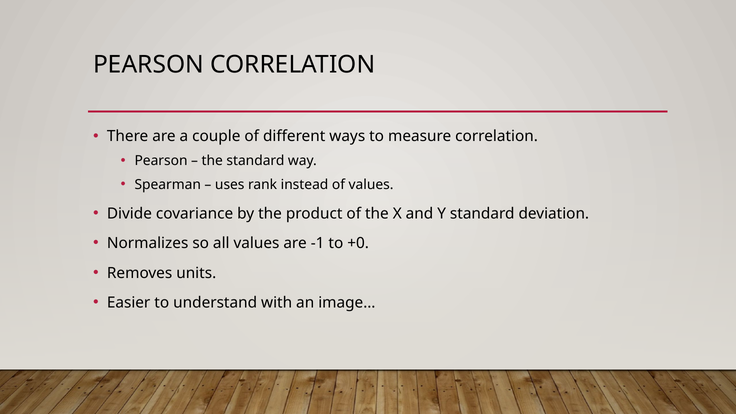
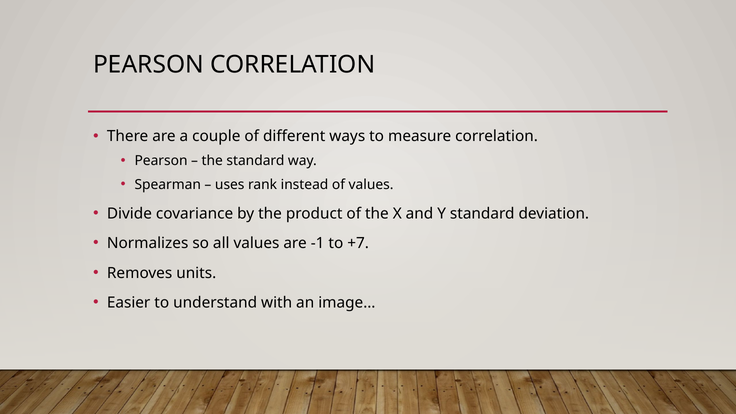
+0: +0 -> +7
